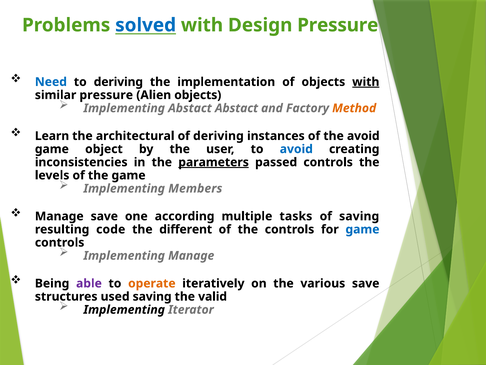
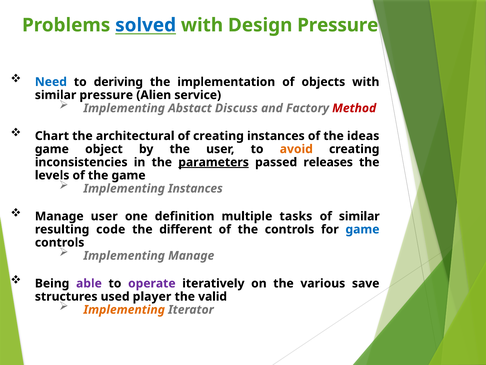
with at (366, 82) underline: present -> none
Alien objects: objects -> service
Abstact Abstact: Abstact -> Discuss
Method colour: orange -> red
Learn: Learn -> Chart
of deriving: deriving -> creating
the avoid: avoid -> ideas
avoid at (296, 149) colour: blue -> orange
passed controls: controls -> releases
Implementing Members: Members -> Instances
Manage save: save -> user
according: according -> definition
of saving: saving -> similar
operate colour: orange -> purple
used saving: saving -> player
Implementing at (124, 309) colour: black -> orange
